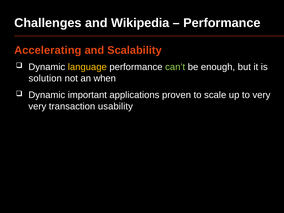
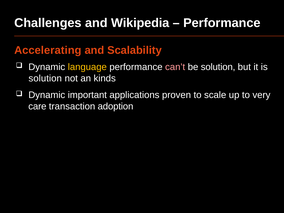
can’t colour: light green -> pink
be enough: enough -> solution
when: when -> kinds
very at (37, 106): very -> care
usability: usability -> adoption
